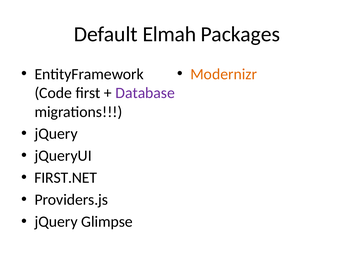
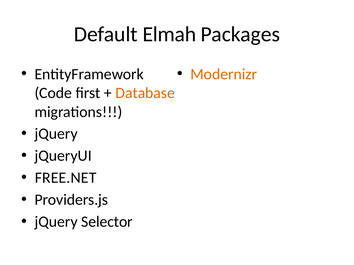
Database colour: purple -> orange
FIRST.NET: FIRST.NET -> FREE.NET
Glimpse: Glimpse -> Selector
